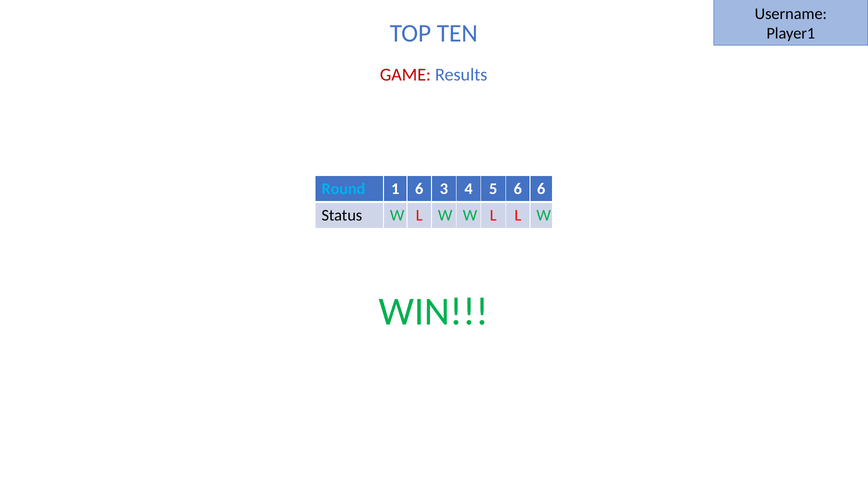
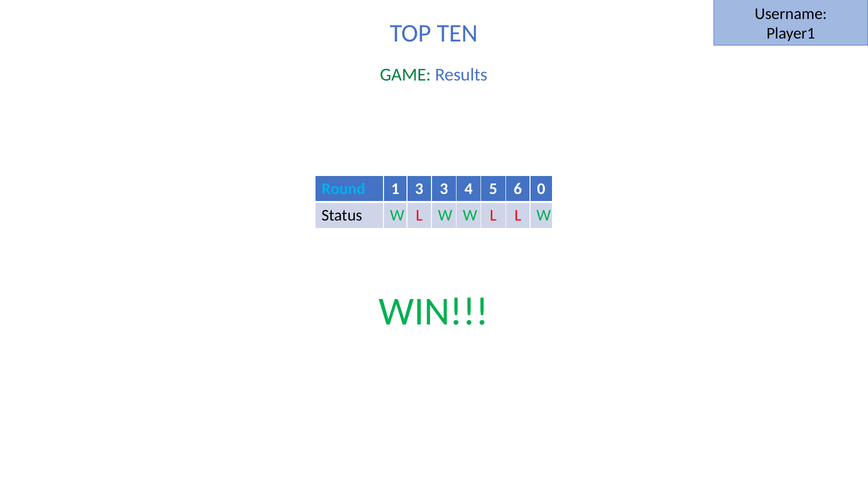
GAME colour: red -> green
1 6: 6 -> 3
6 6: 6 -> 0
